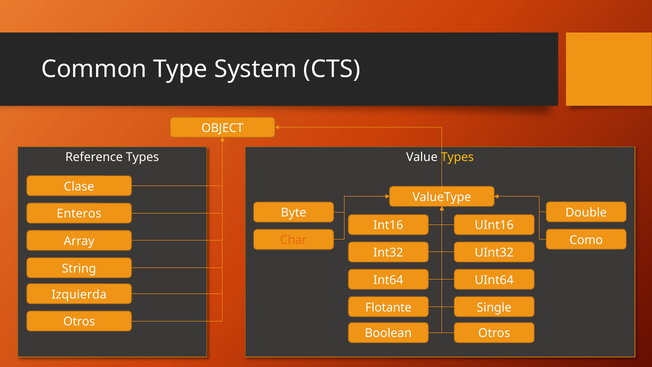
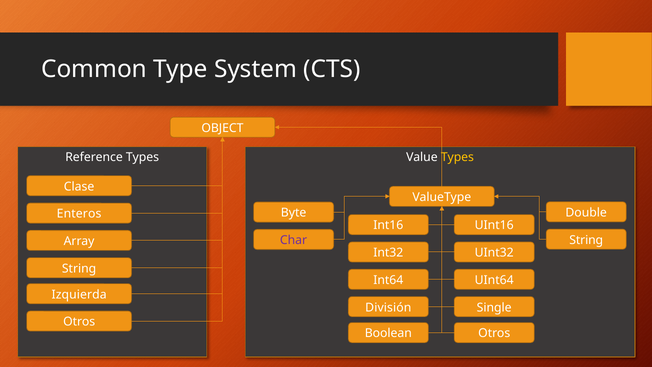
Como at (586, 240): Como -> String
Char colour: orange -> purple
Flotante: Flotante -> División
